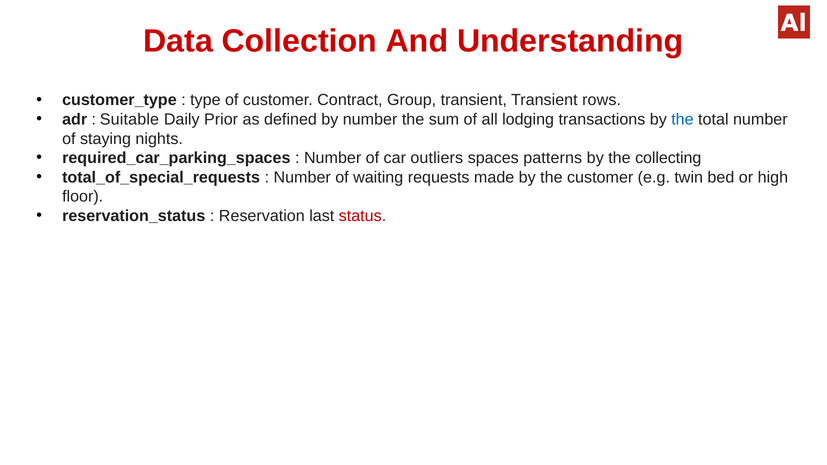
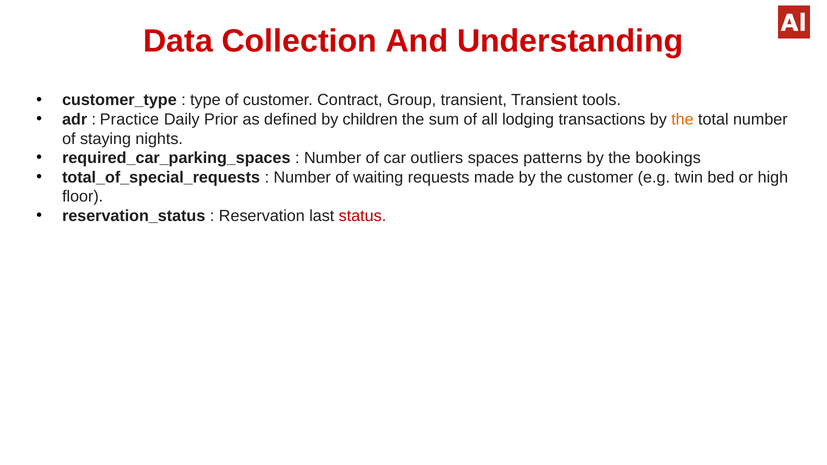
rows: rows -> tools
Suitable: Suitable -> Practice
by number: number -> children
the at (682, 119) colour: blue -> orange
collecting: collecting -> bookings
